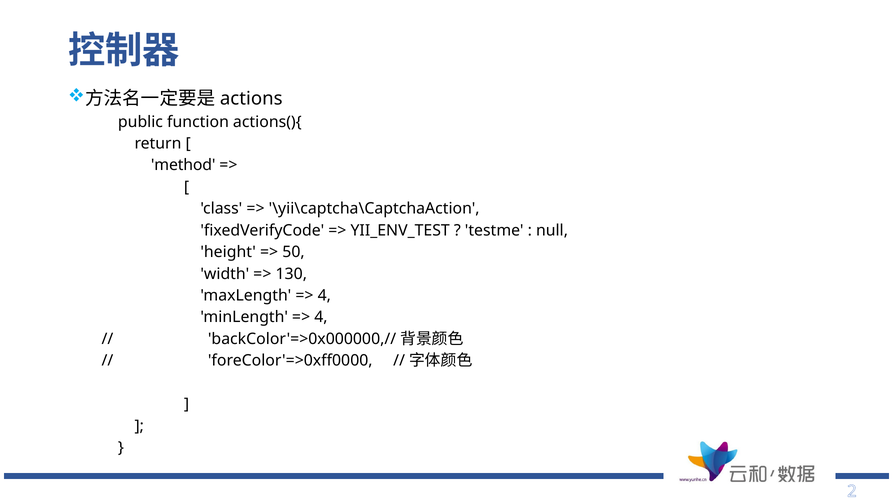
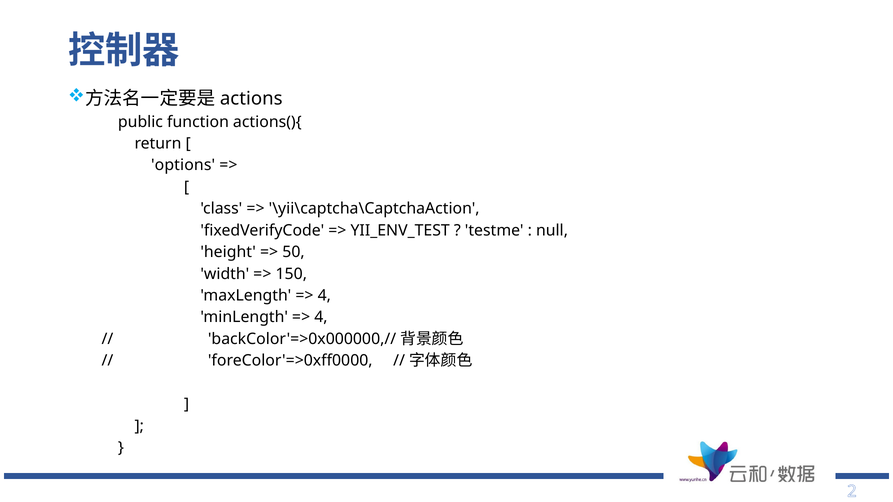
method: method -> options
130: 130 -> 150
